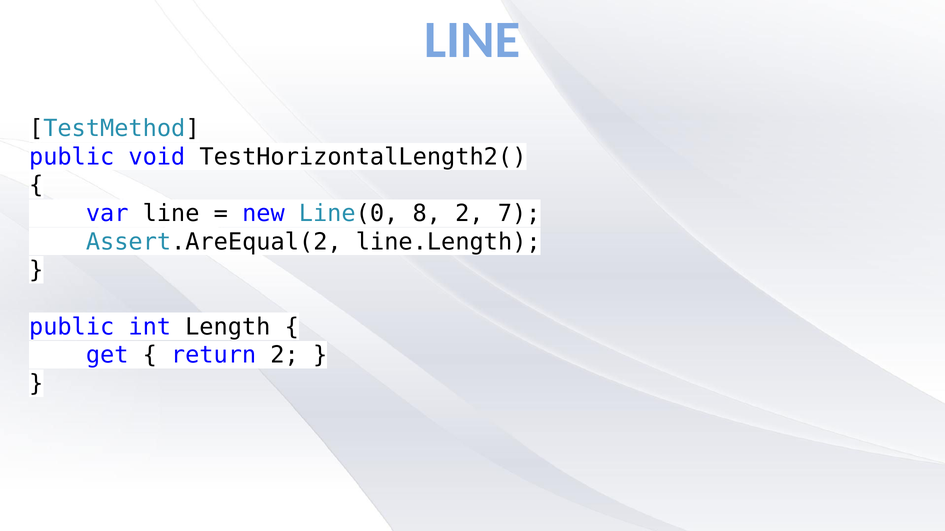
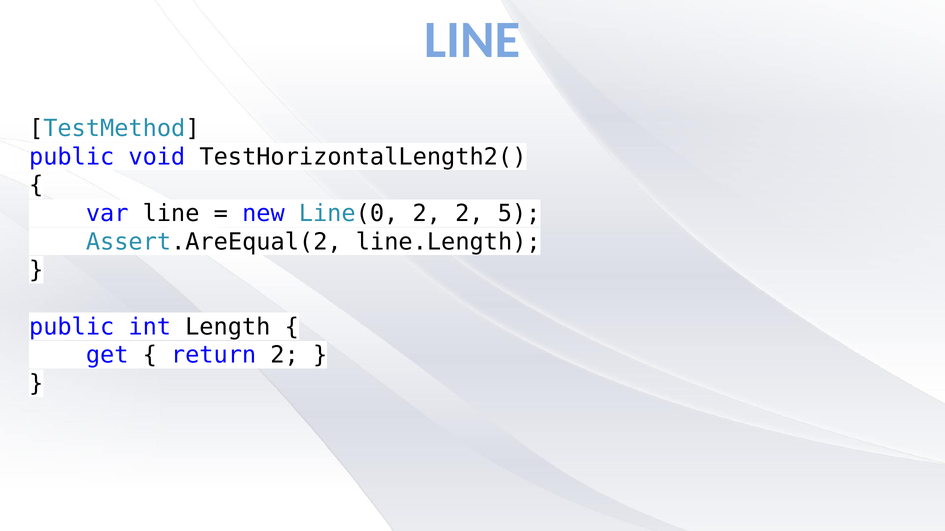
Line(0 8: 8 -> 2
7: 7 -> 5
